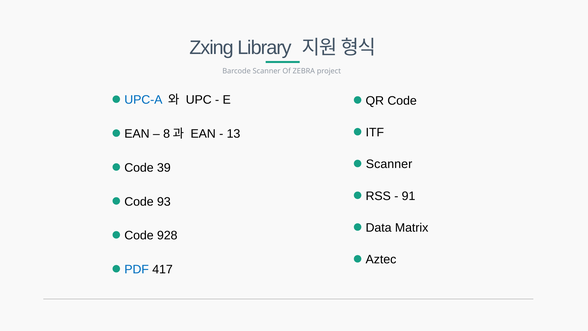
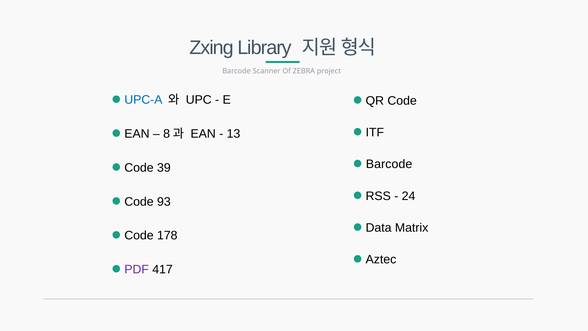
Scanner at (389, 164): Scanner -> Barcode
91: 91 -> 24
928: 928 -> 178
PDF colour: blue -> purple
